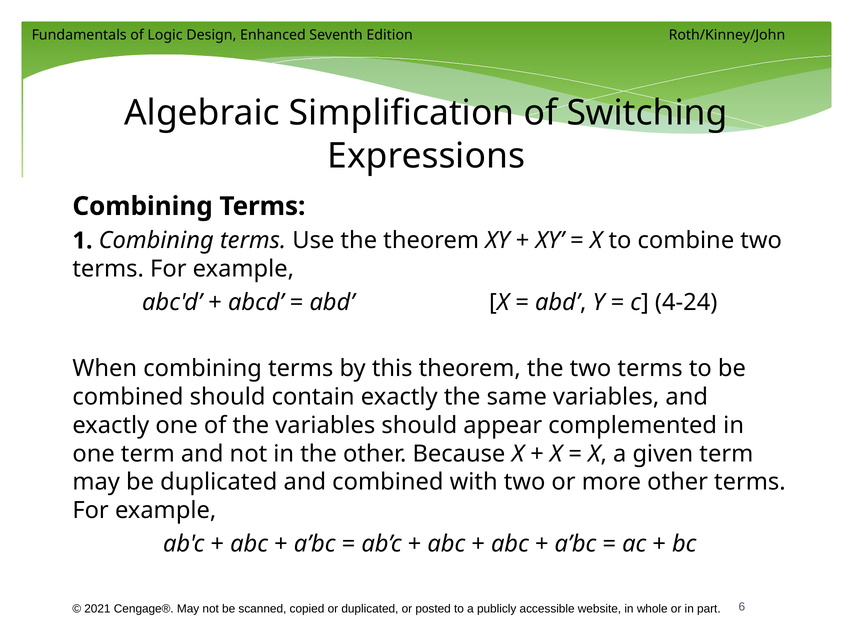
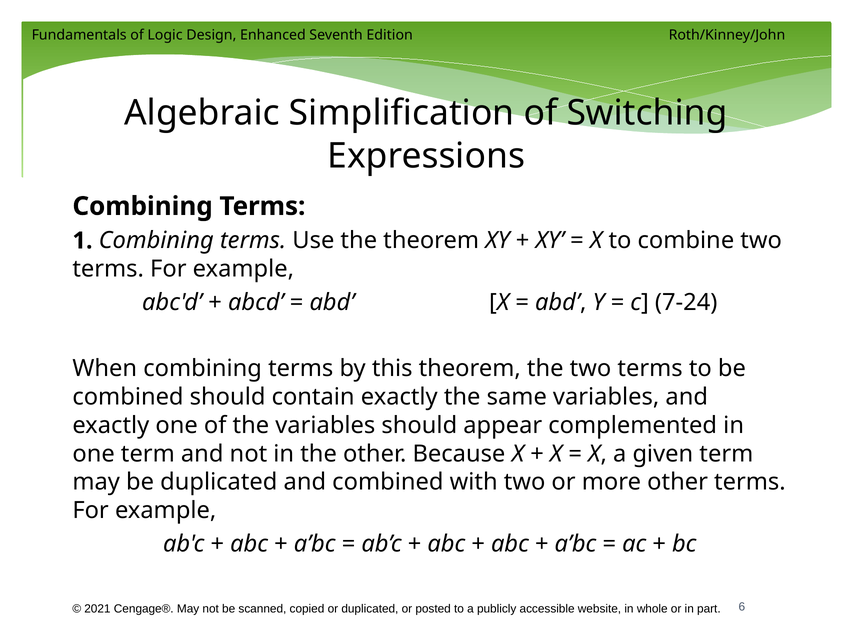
4-24: 4-24 -> 7-24
